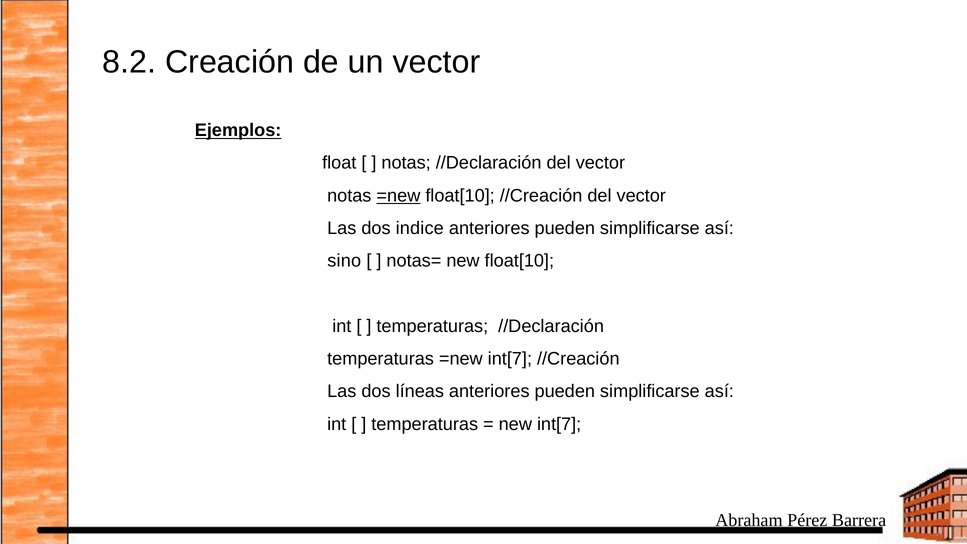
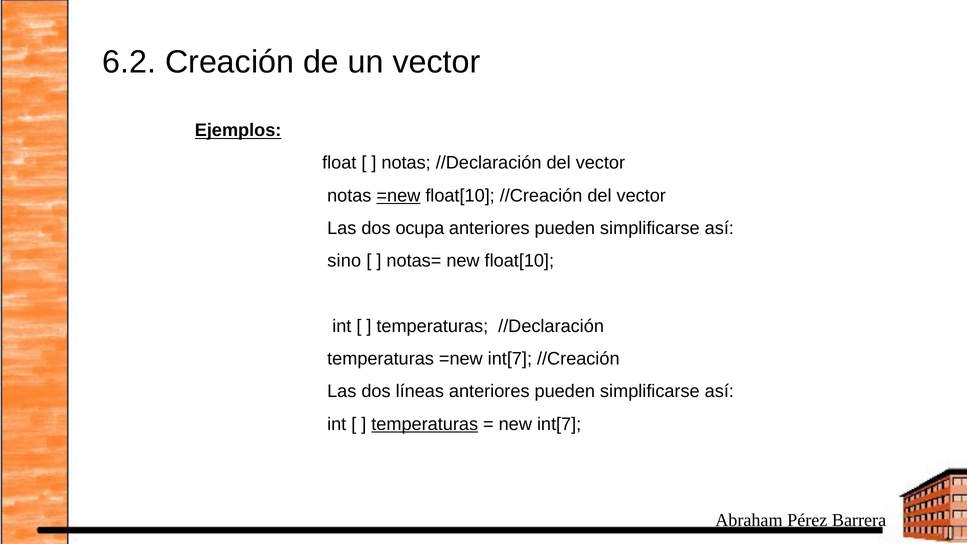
8.2: 8.2 -> 6.2
indice: indice -> ocupa
temperaturas at (425, 424) underline: none -> present
